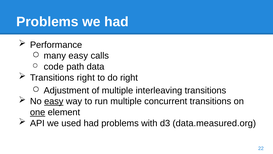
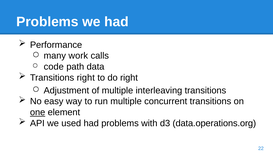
many easy: easy -> work
easy at (54, 101) underline: present -> none
data.measured.org: data.measured.org -> data.operations.org
